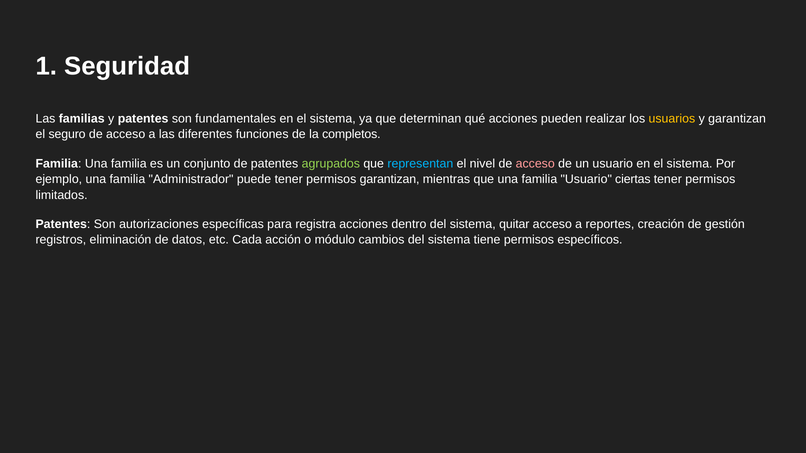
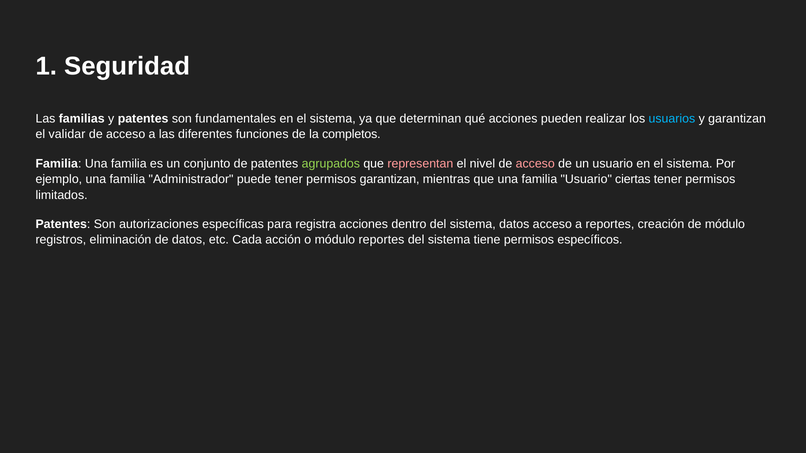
usuarios colour: yellow -> light blue
seguro: seguro -> validar
representan colour: light blue -> pink
sistema quitar: quitar -> datos
de gestión: gestión -> módulo
módulo cambios: cambios -> reportes
